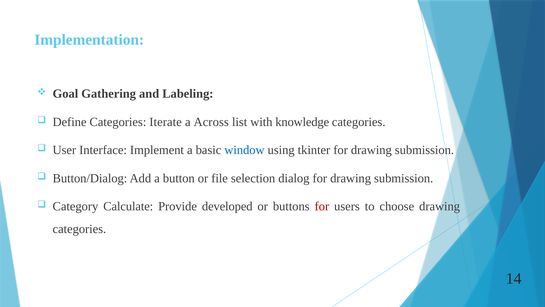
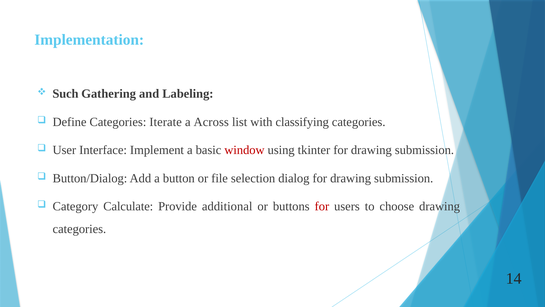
Goal: Goal -> Such
knowledge: knowledge -> classifying
window colour: blue -> red
developed: developed -> additional
